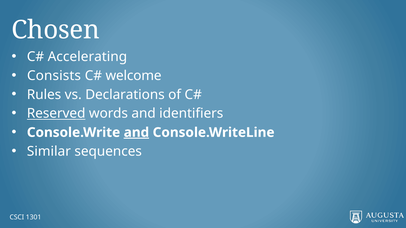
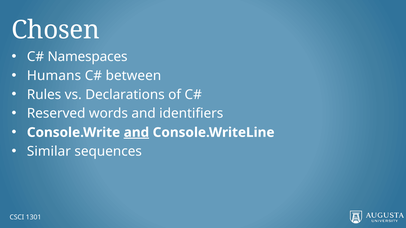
Accelerating: Accelerating -> Namespaces
Consists: Consists -> Humans
welcome: welcome -> between
Reserved underline: present -> none
